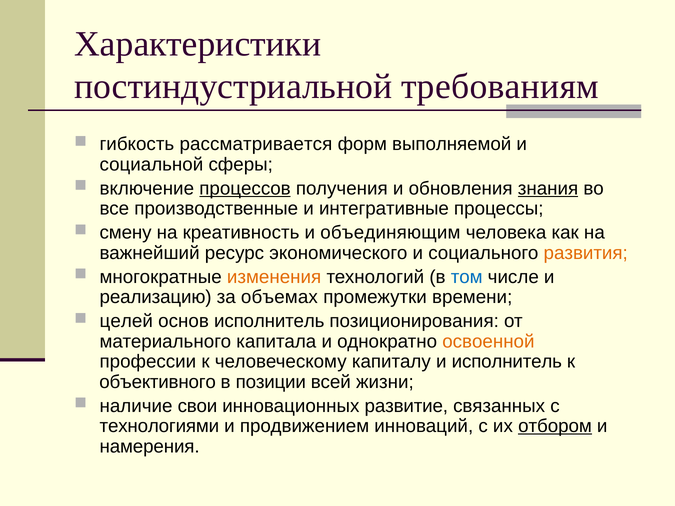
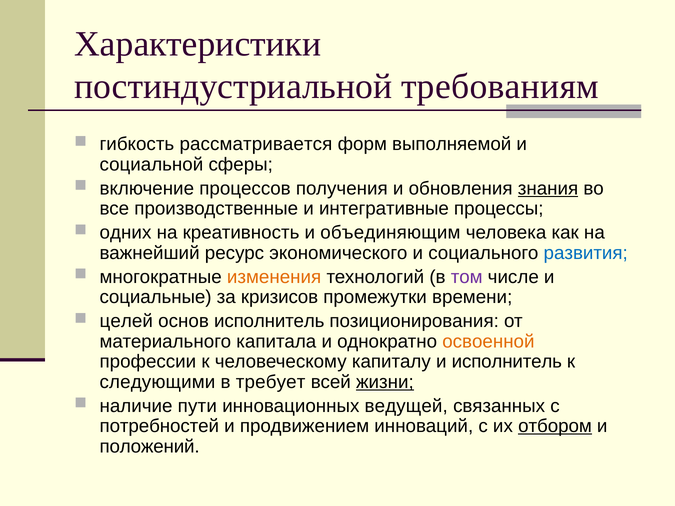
процессов underline: present -> none
смену: смену -> одних
развития colour: orange -> blue
том colour: blue -> purple
реализацию: реализацию -> социальные
объемах: объемах -> кризисов
объективного: объективного -> следующими
позиции: позиции -> требует
жизни underline: none -> present
свои: свои -> пути
развитие: развитие -> ведущей
технологиями: технологиями -> потребностей
намерения: намерения -> положений
